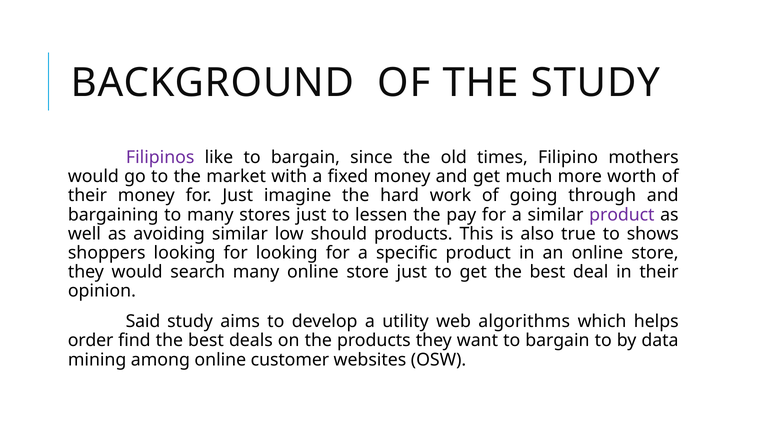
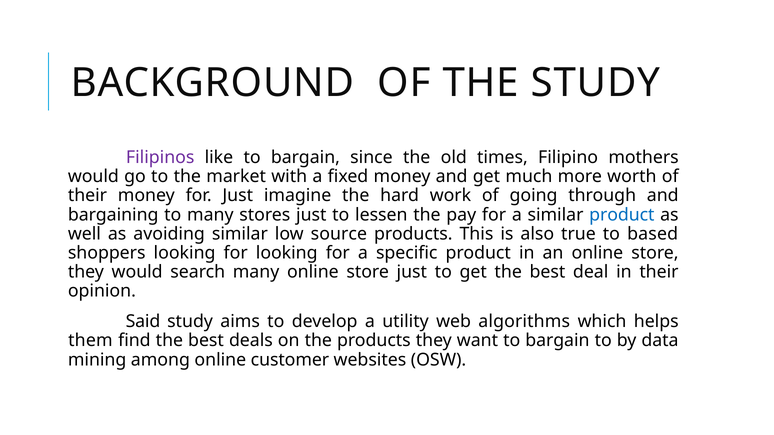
product at (622, 215) colour: purple -> blue
should: should -> source
shows: shows -> based
order: order -> them
